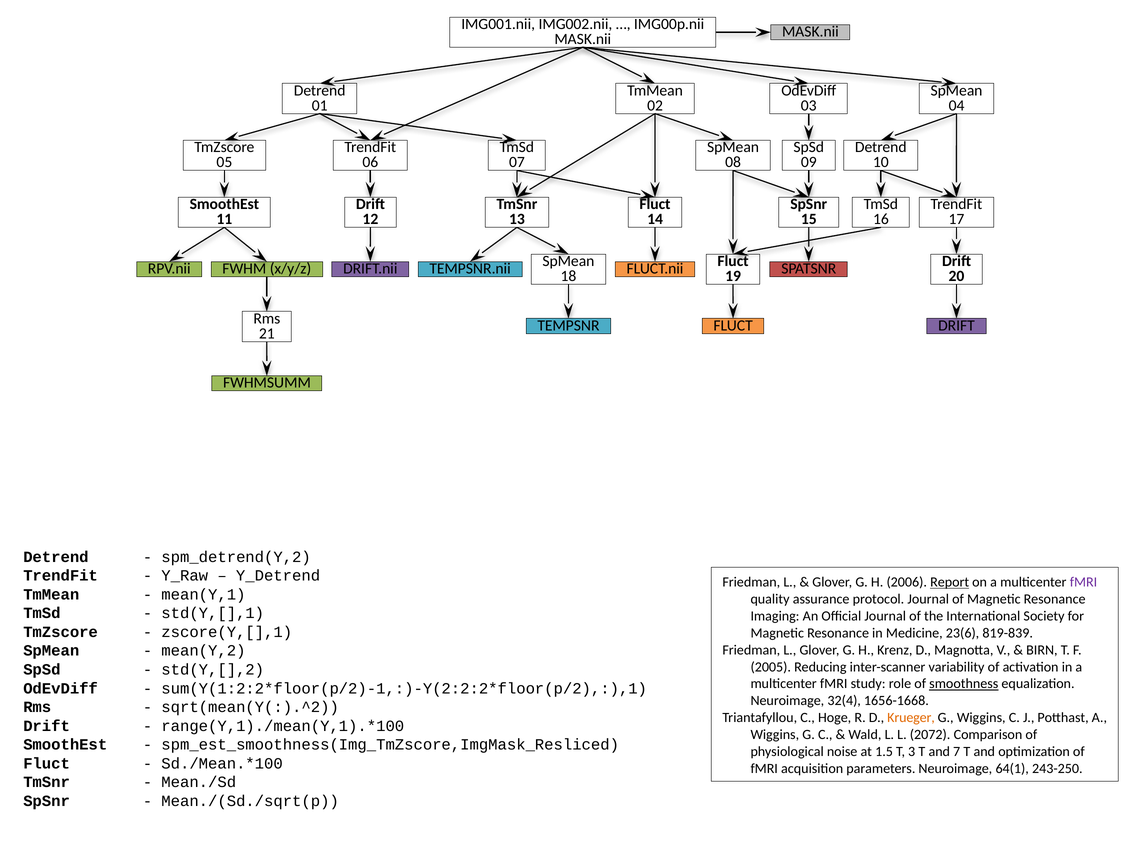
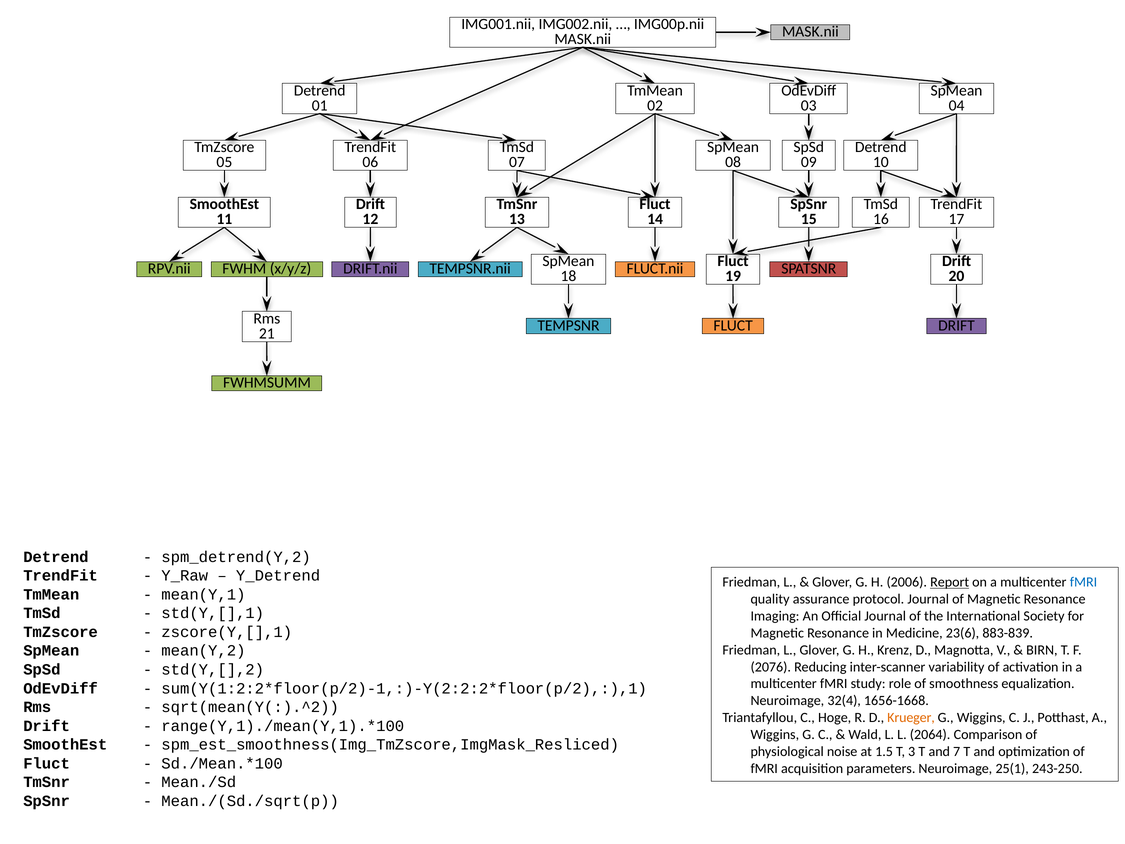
fMRI at (1083, 582) colour: purple -> blue
819-839: 819-839 -> 883-839
2005: 2005 -> 2076
smoothness underline: present -> none
2072: 2072 -> 2064
64(1: 64(1 -> 25(1
